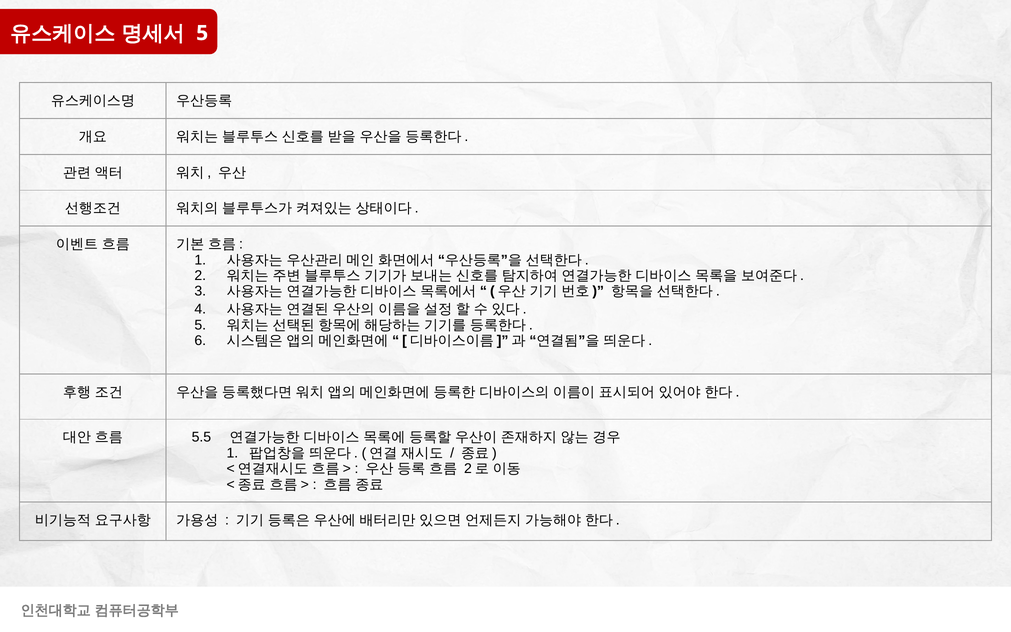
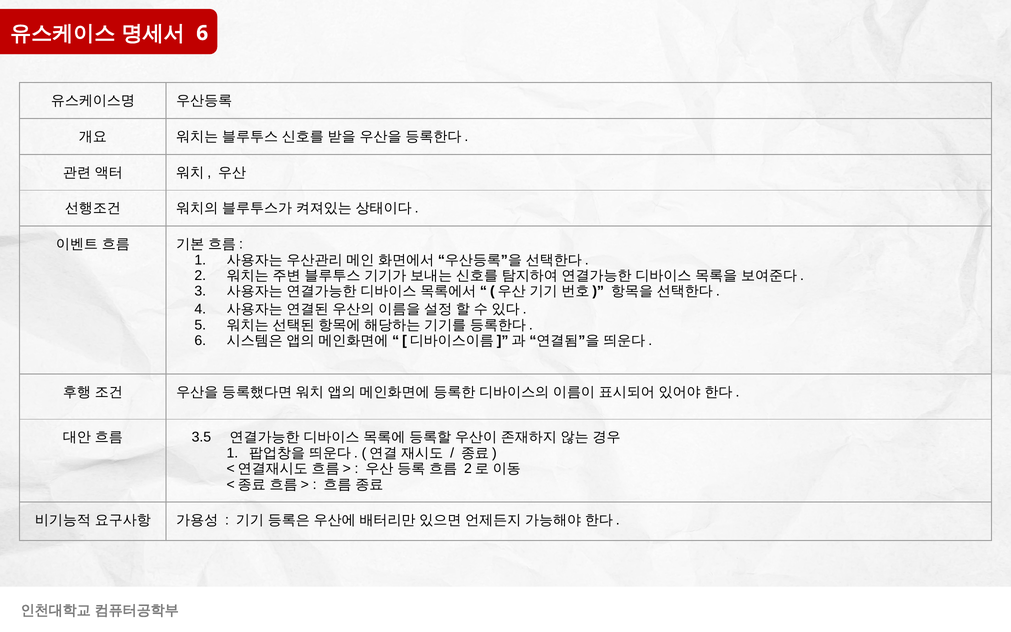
5 at (202, 33): 5 -> 6
5.5: 5.5 -> 3.5
